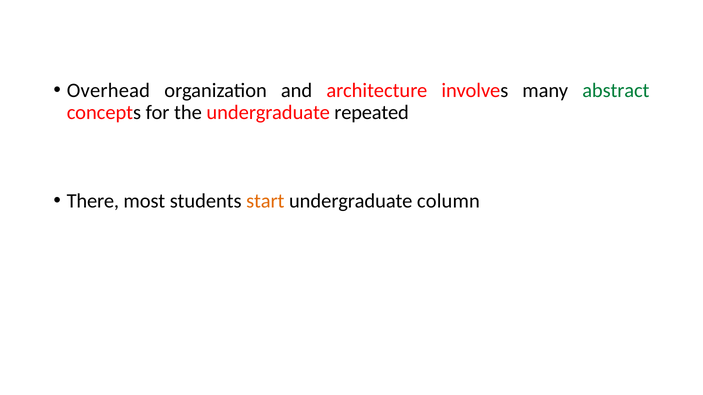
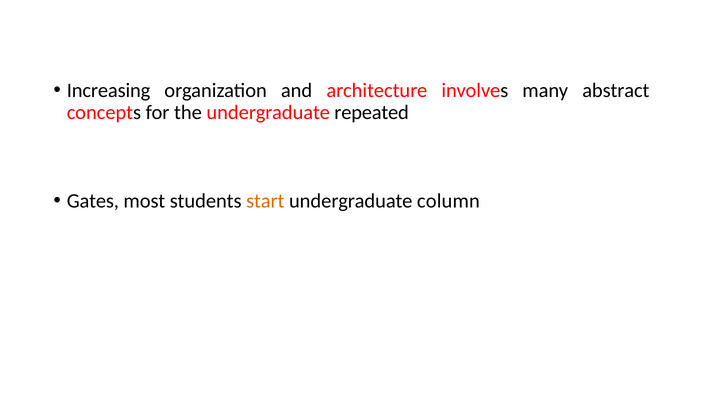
Overhead: Overhead -> Increasing
abstract colour: green -> black
There: There -> Gates
